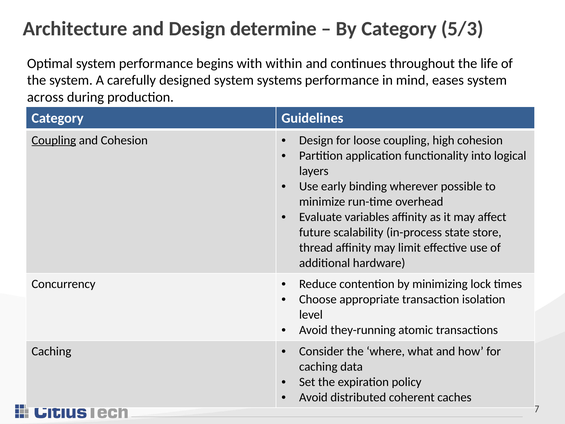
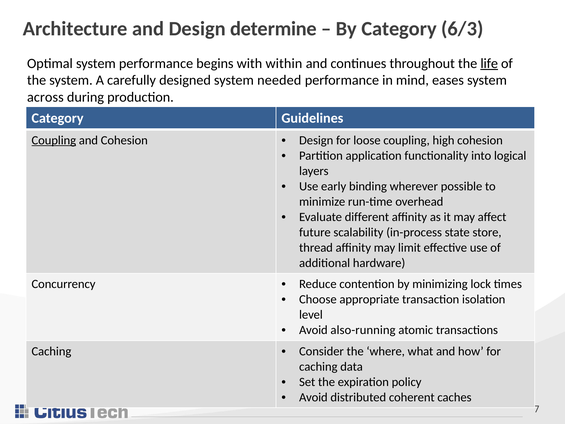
5/3: 5/3 -> 6/3
life underline: none -> present
systems: systems -> needed
variables: variables -> different
they-running: they-running -> also-running
